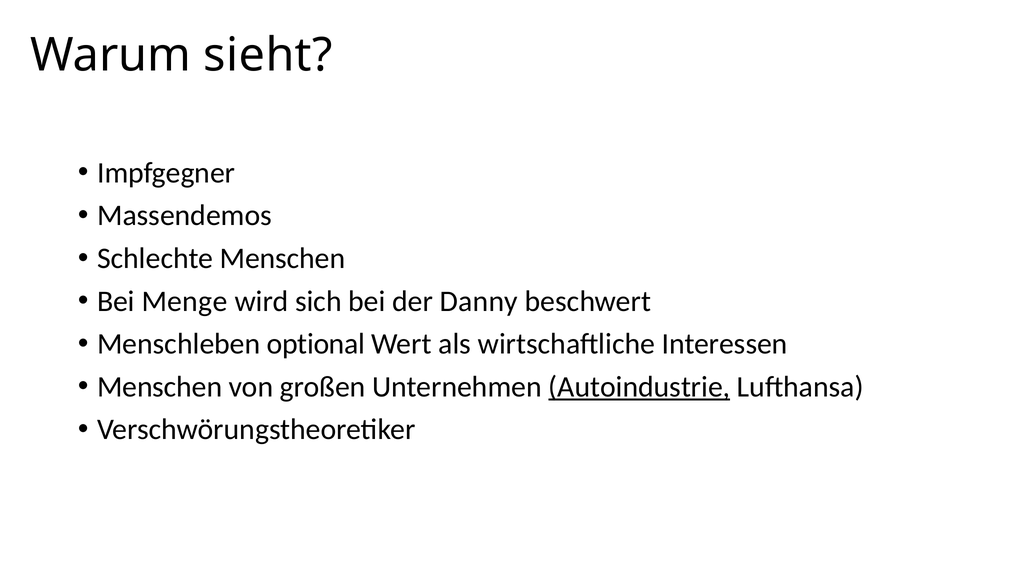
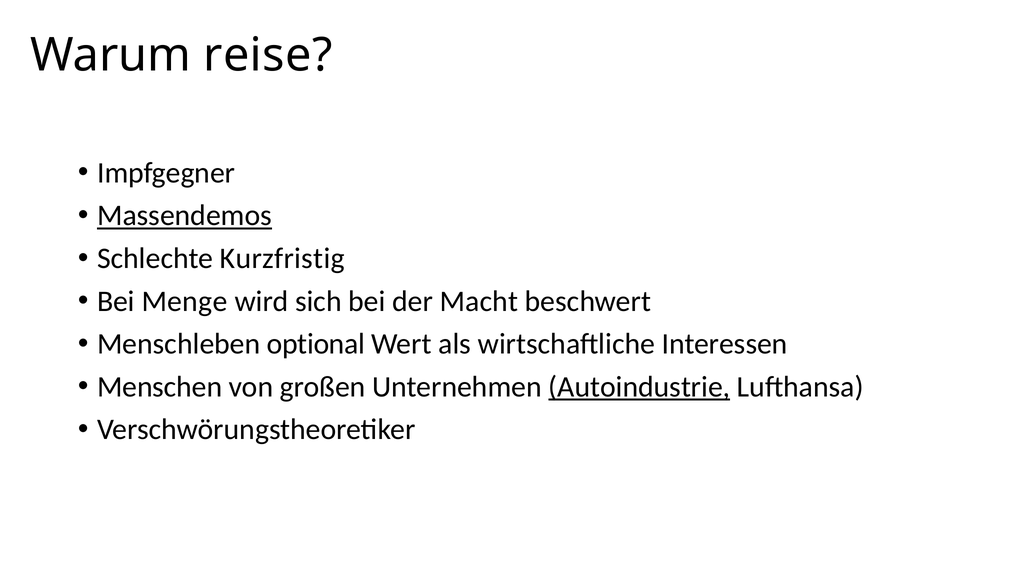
sieht: sieht -> reise
Massendemos underline: none -> present
Schlechte Menschen: Menschen -> Kurzfristig
Danny: Danny -> Macht
